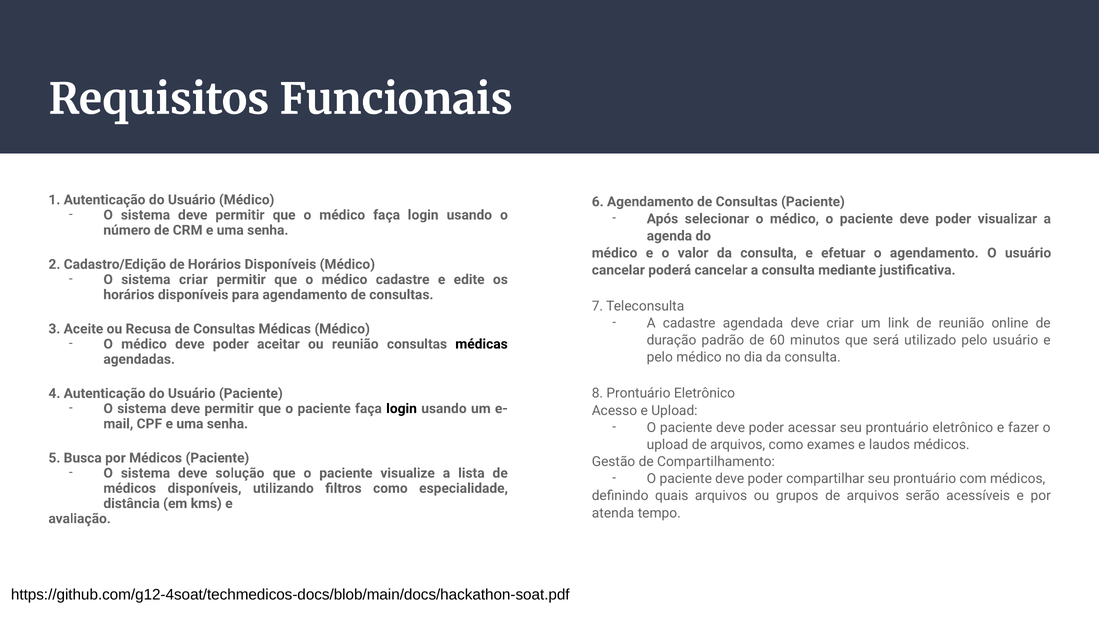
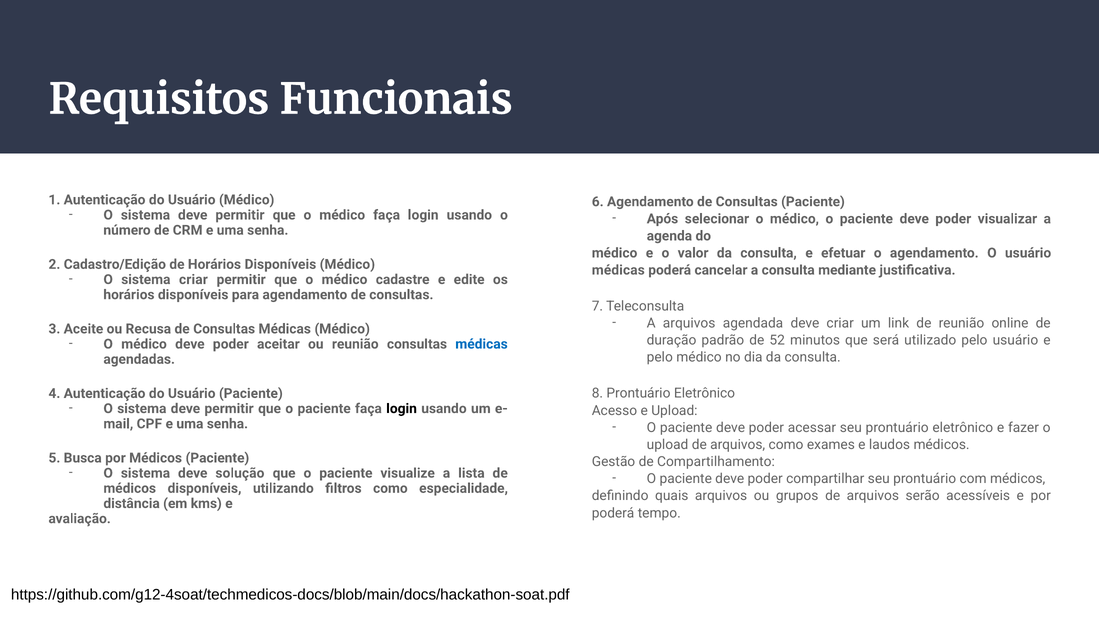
cancelar at (618, 270): cancelar -> médicas
A cadastre: cadastre -> arquivos
60: 60 -> 52
médicas at (482, 344) colour: black -> blue
atenda at (613, 513): atenda -> poderá
